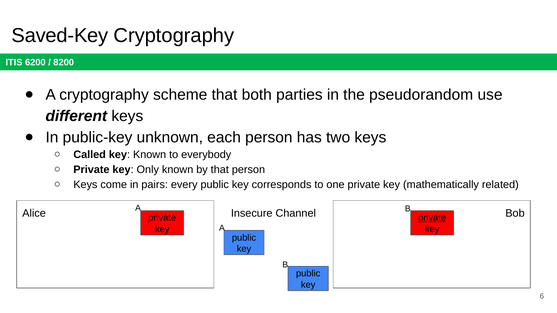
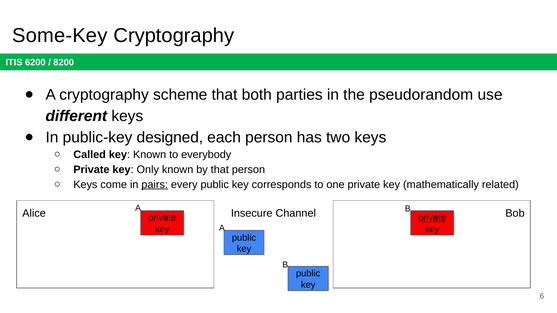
Saved-Key: Saved-Key -> Some-Key
unknown: unknown -> designed
pairs underline: none -> present
